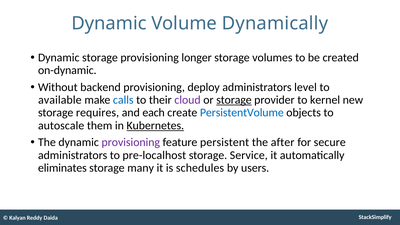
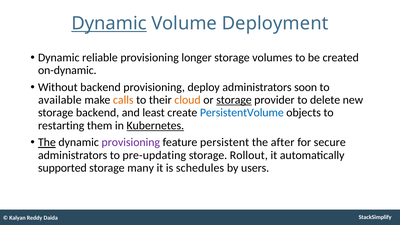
Dynamic at (109, 24) underline: none -> present
Dynamically: Dynamically -> Deployment
Dynamic storage: storage -> reliable
level: level -> soon
calls colour: blue -> orange
cloud colour: purple -> orange
kernel: kernel -> delete
storage requires: requires -> backend
each: each -> least
autoscale: autoscale -> restarting
The at (47, 142) underline: none -> present
pre-localhost: pre-localhost -> pre-updating
Service: Service -> Rollout
eliminates: eliminates -> supported
